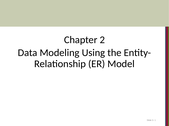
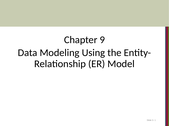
2: 2 -> 9
